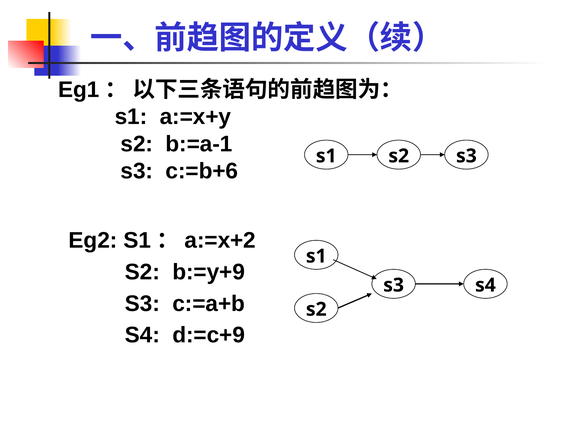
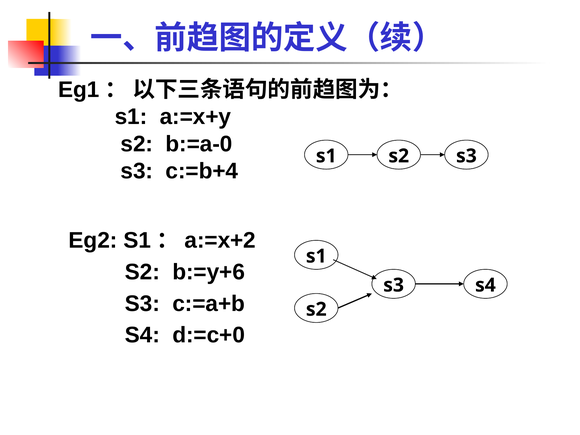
b:=a-1: b:=a-1 -> b:=a-0
c:=b+6: c:=b+6 -> c:=b+4
b:=y+9: b:=y+9 -> b:=y+6
d:=c+9: d:=c+9 -> d:=c+0
